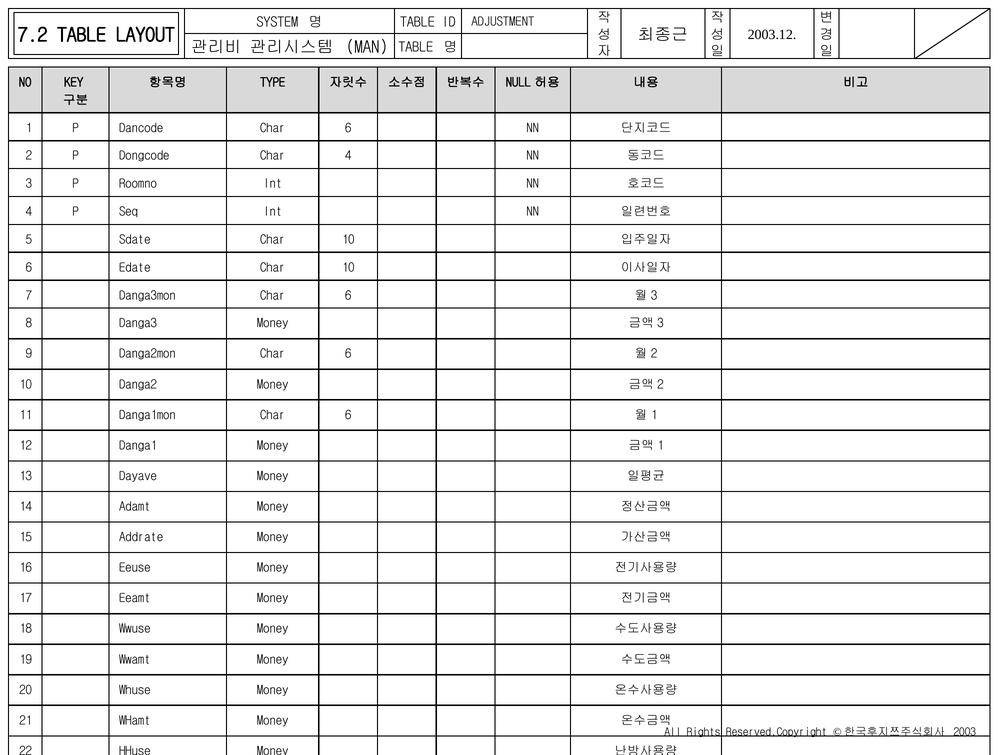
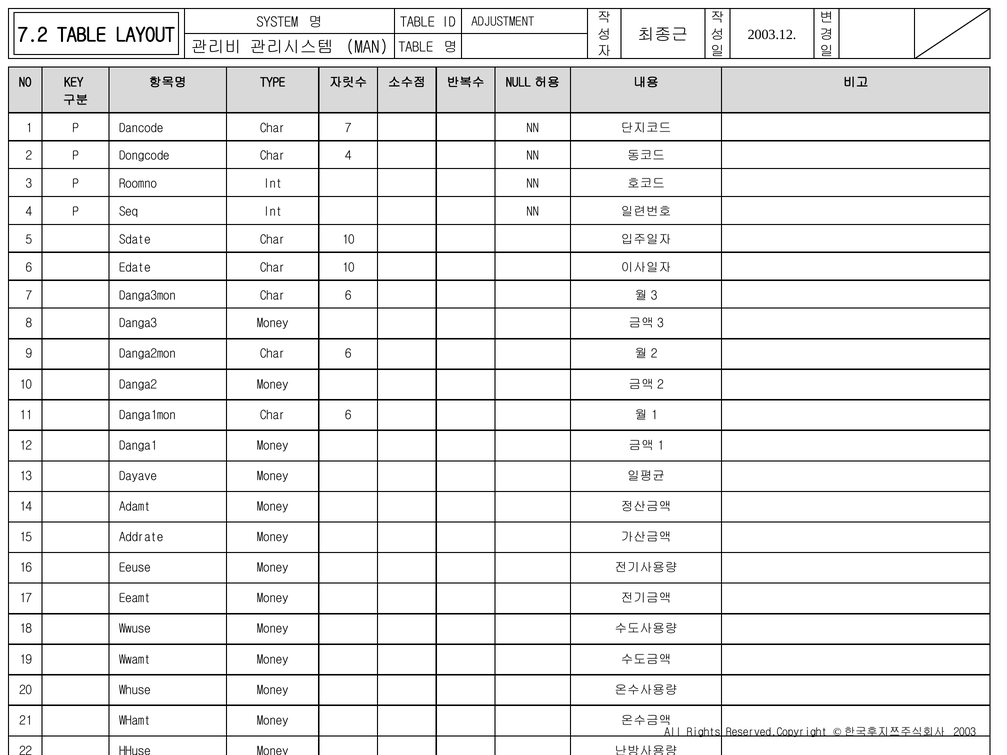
Dancode Char 6: 6 -> 7
